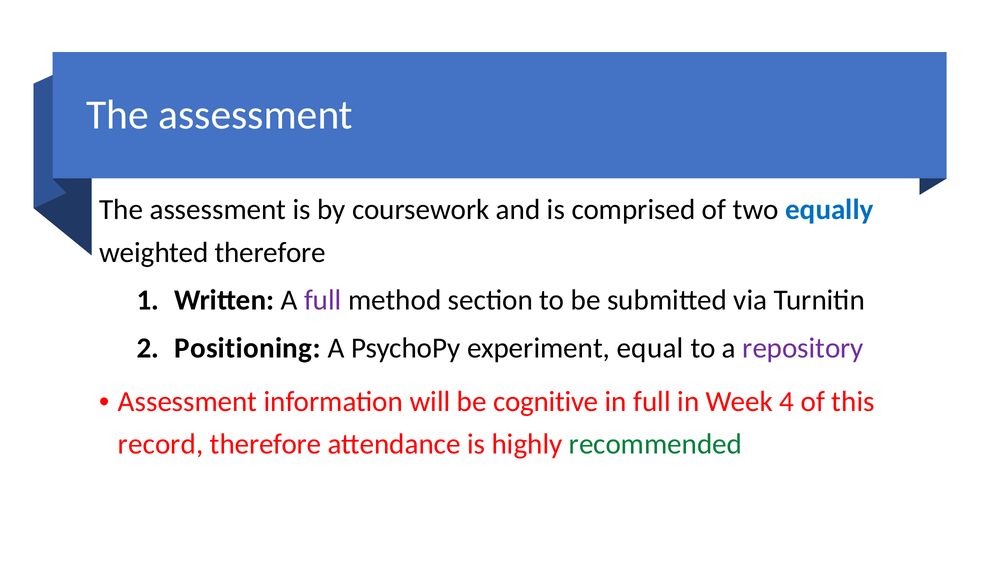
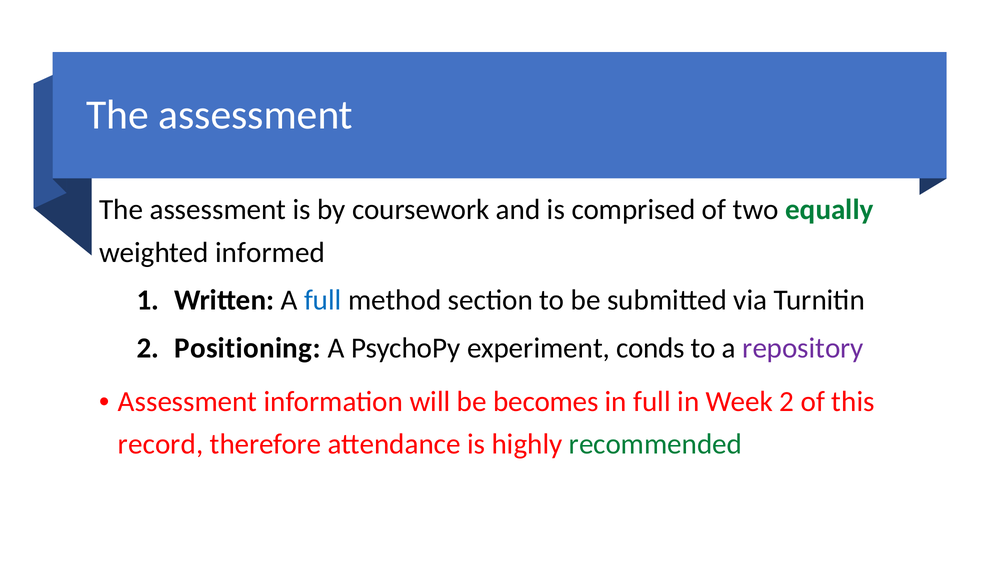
equally colour: blue -> green
weighted therefore: therefore -> informed
full at (323, 300) colour: purple -> blue
equal: equal -> conds
cognitive: cognitive -> becomes
Week 4: 4 -> 2
